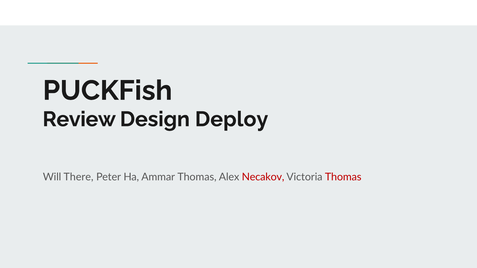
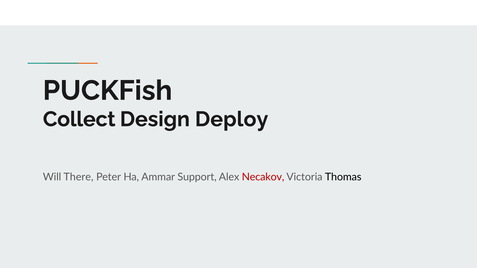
Review: Review -> Collect
Ammar Thomas: Thomas -> Support
Thomas at (343, 177) colour: red -> black
